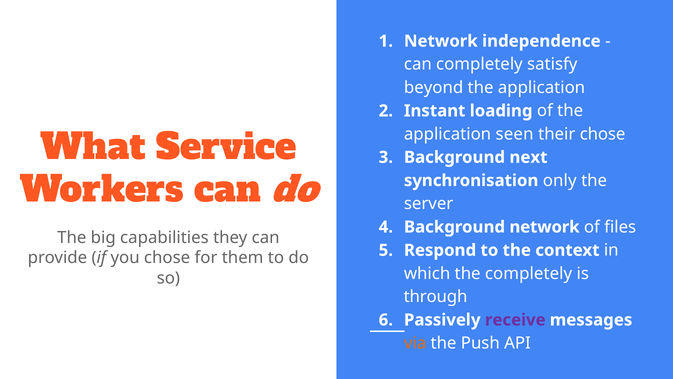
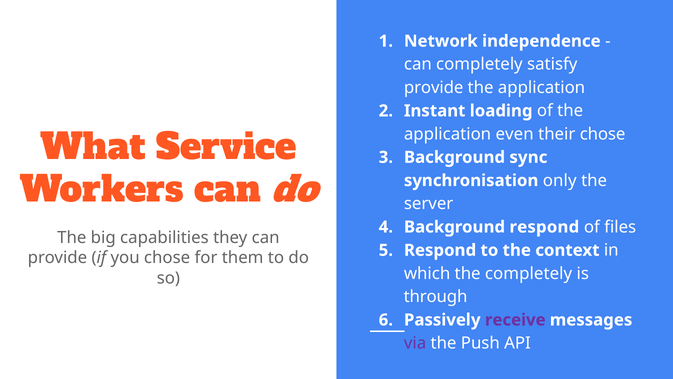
beyond at (434, 88): beyond -> provide
seen: seen -> even
next: next -> sync
Background network: network -> respond
via colour: orange -> purple
